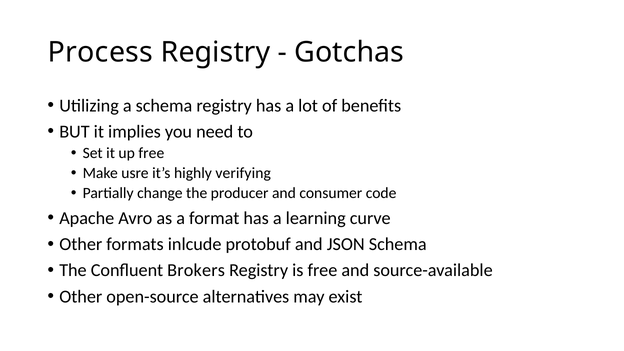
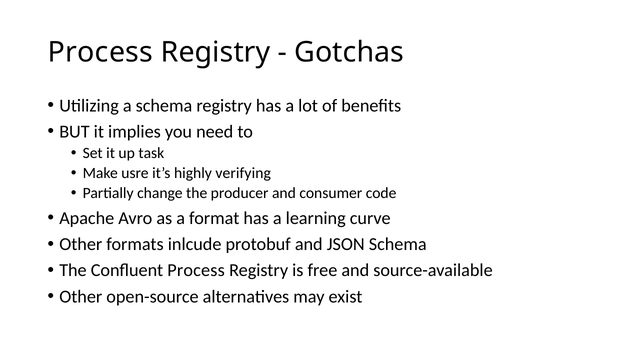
up free: free -> task
Confluent Brokers: Brokers -> Process
